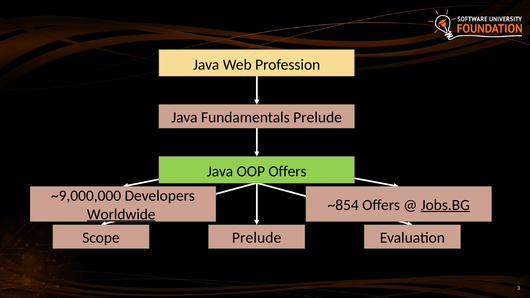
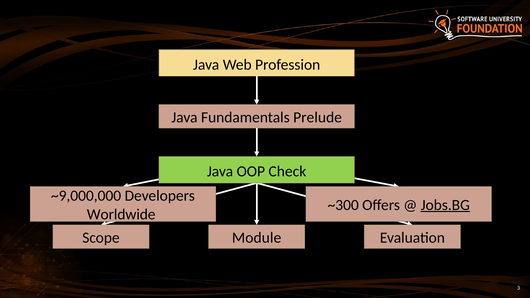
OOP Offers: Offers -> Check
~854: ~854 -> ~300
Worldwide underline: present -> none
Prelude at (257, 238): Prelude -> Module
